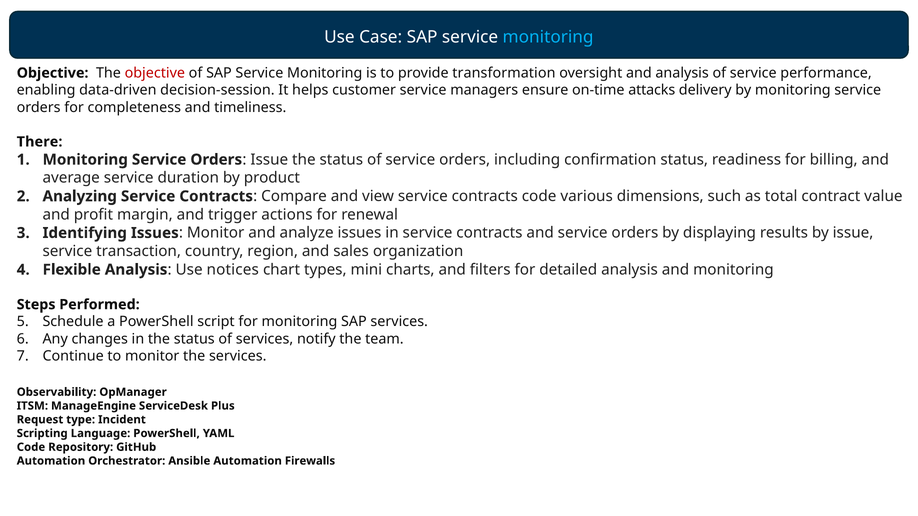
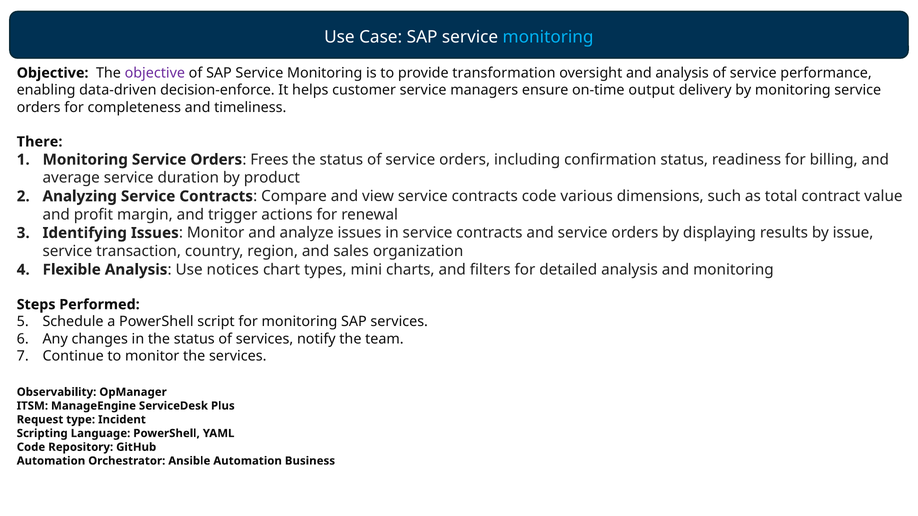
objective at (155, 73) colour: red -> purple
decision-session: decision-session -> decision-enforce
attacks: attacks -> output
Orders Issue: Issue -> Frees
Firewalls: Firewalls -> Business
